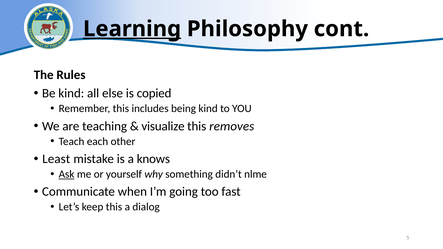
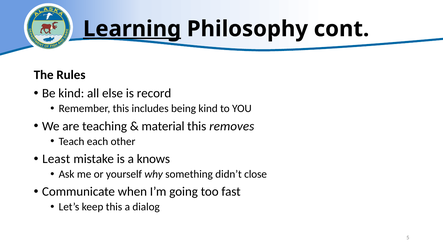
copied: copied -> record
visualize: visualize -> material
Ask underline: present -> none
nlme: nlme -> close
